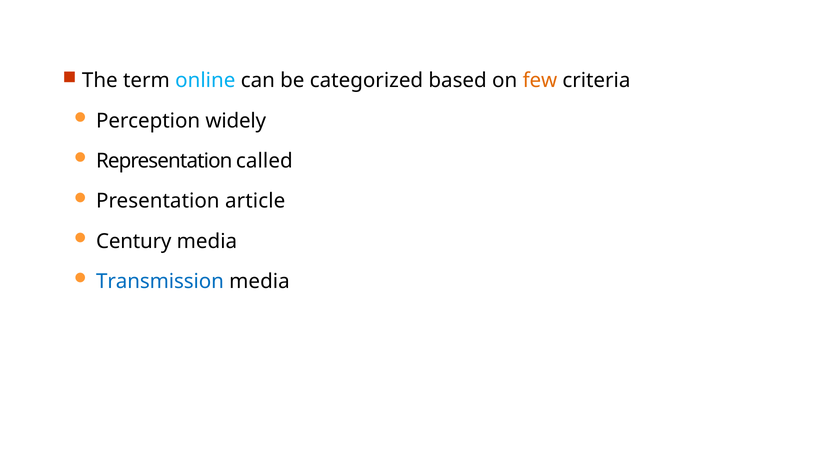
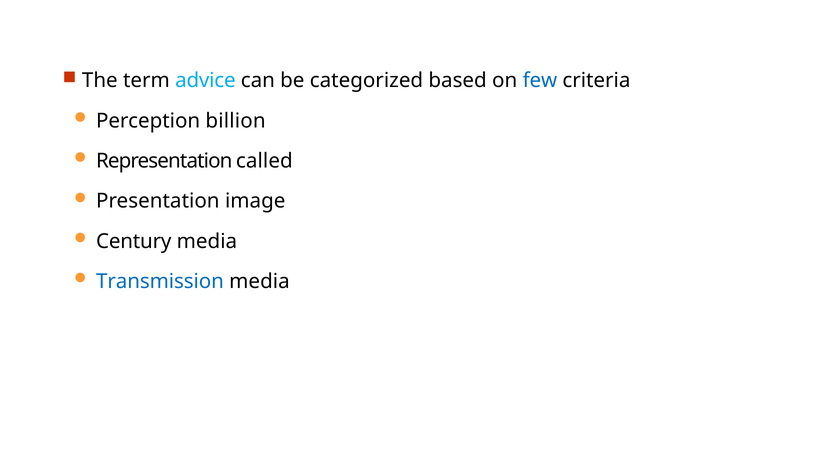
online: online -> advice
few colour: orange -> blue
widely: widely -> billion
article: article -> image
